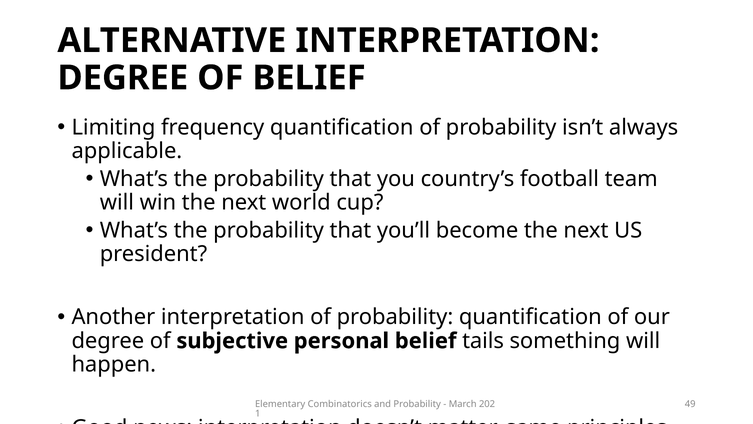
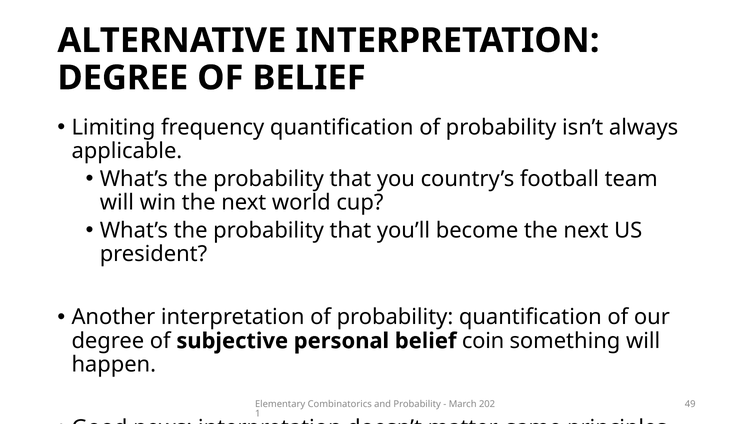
tails: tails -> coin
